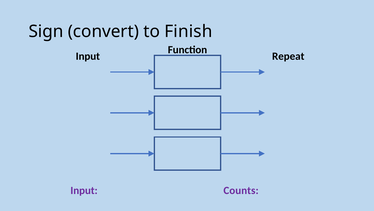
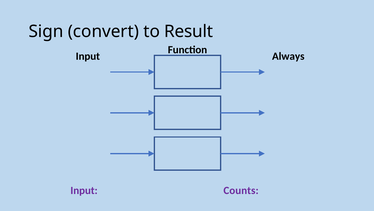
Finish: Finish -> Result
Repeat: Repeat -> Always
